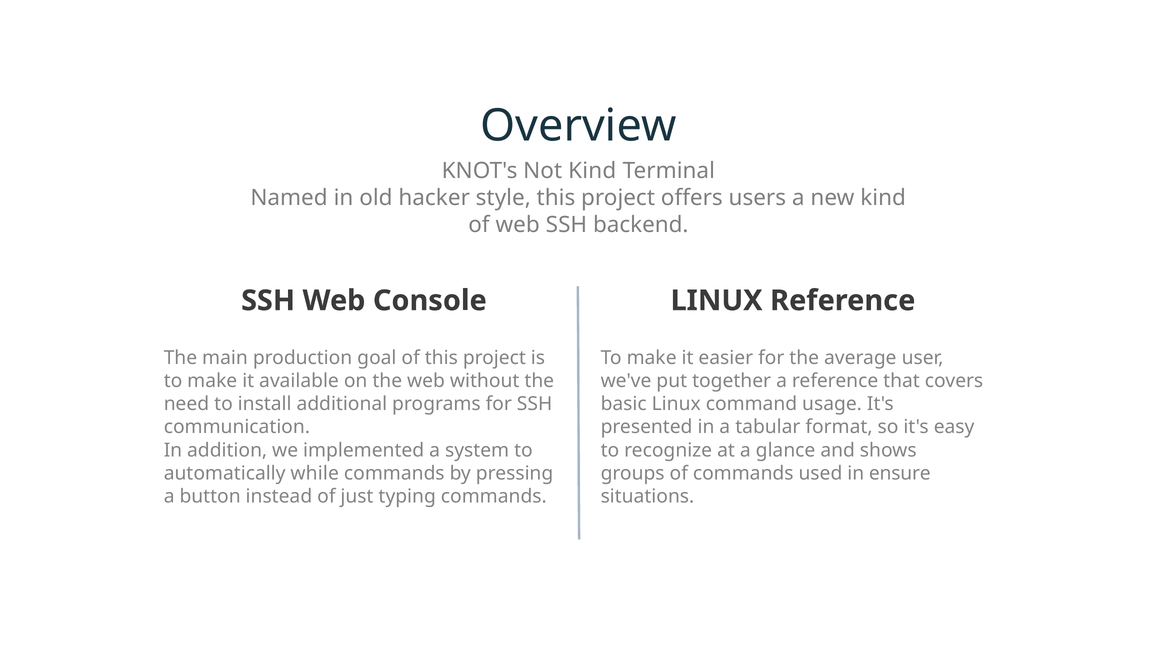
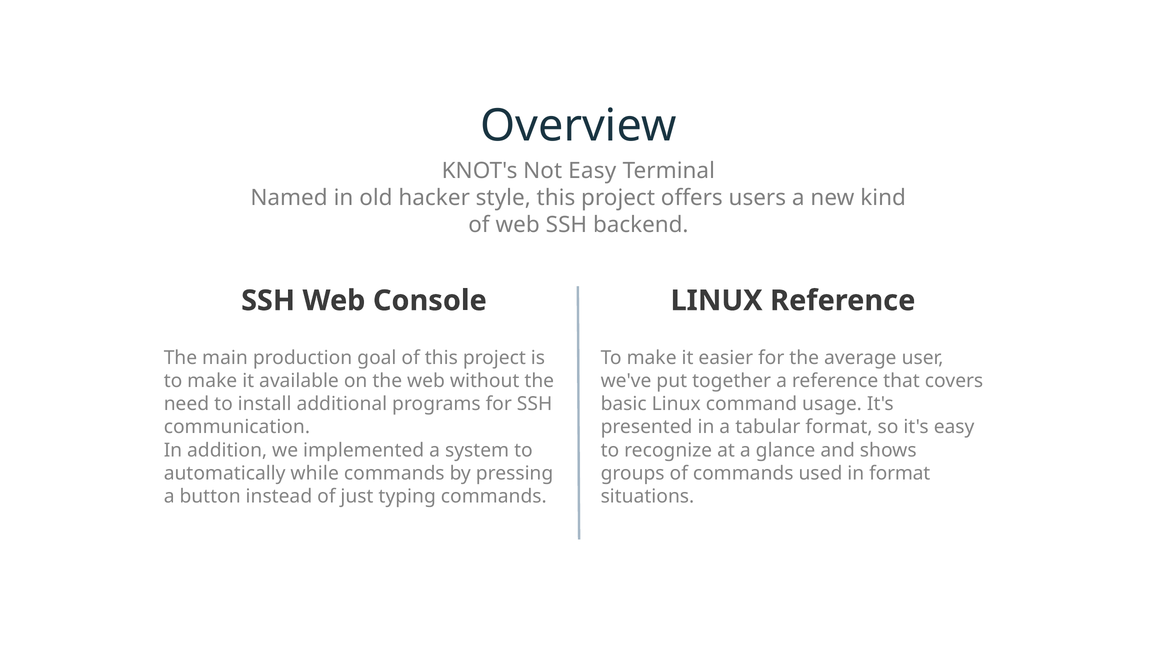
Not Kind: Kind -> Easy
in ensure: ensure -> format
